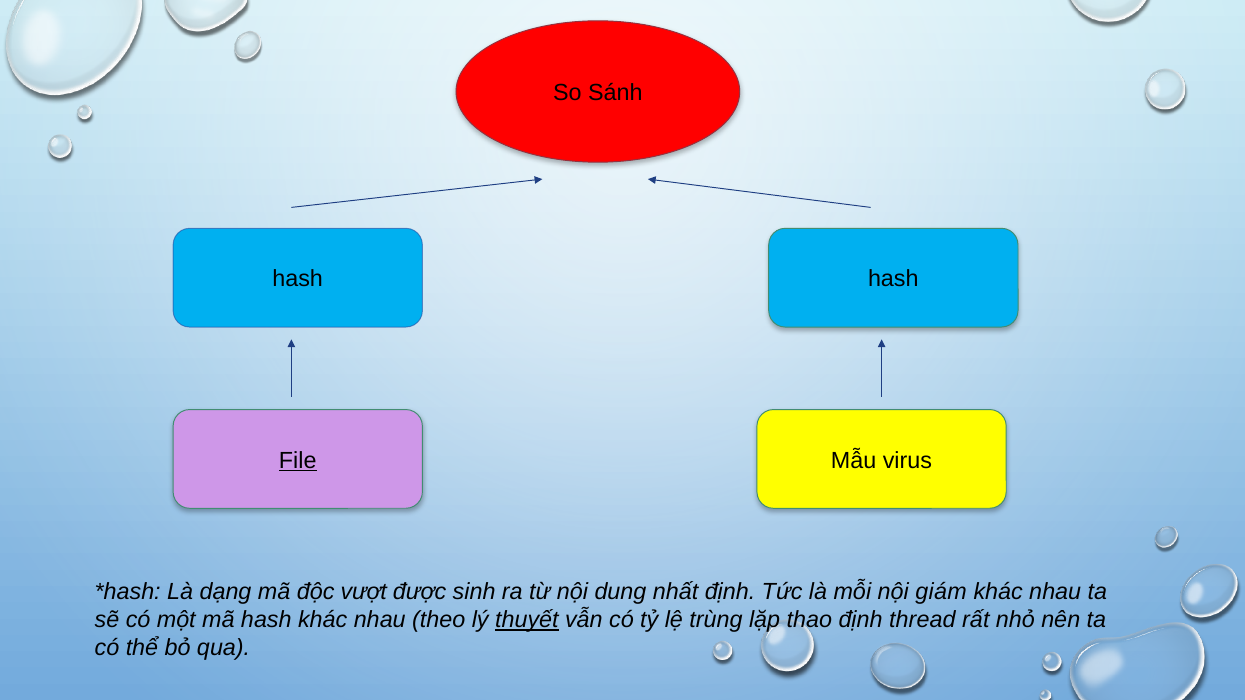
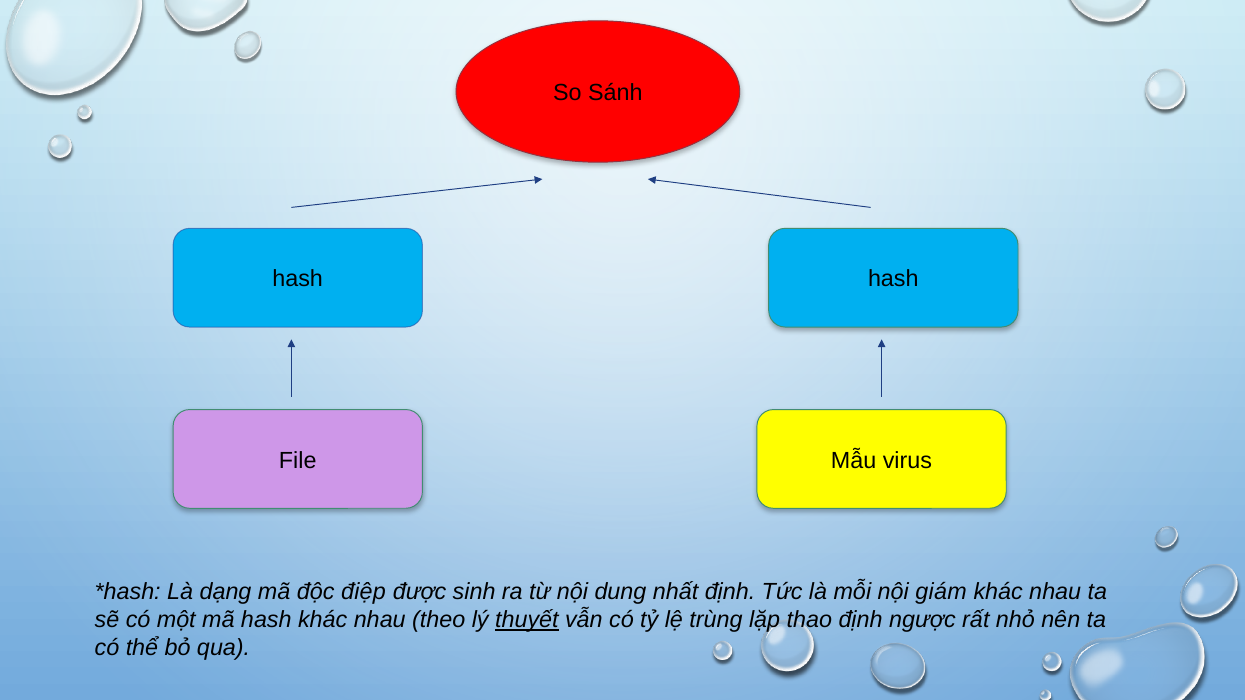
File underline: present -> none
vượt: vượt -> điệp
thread: thread -> ngược
